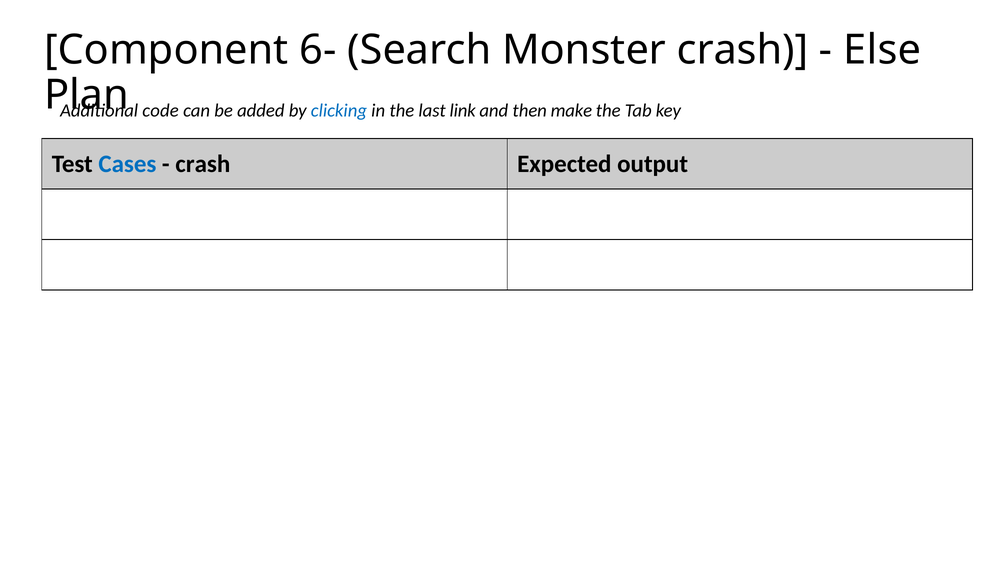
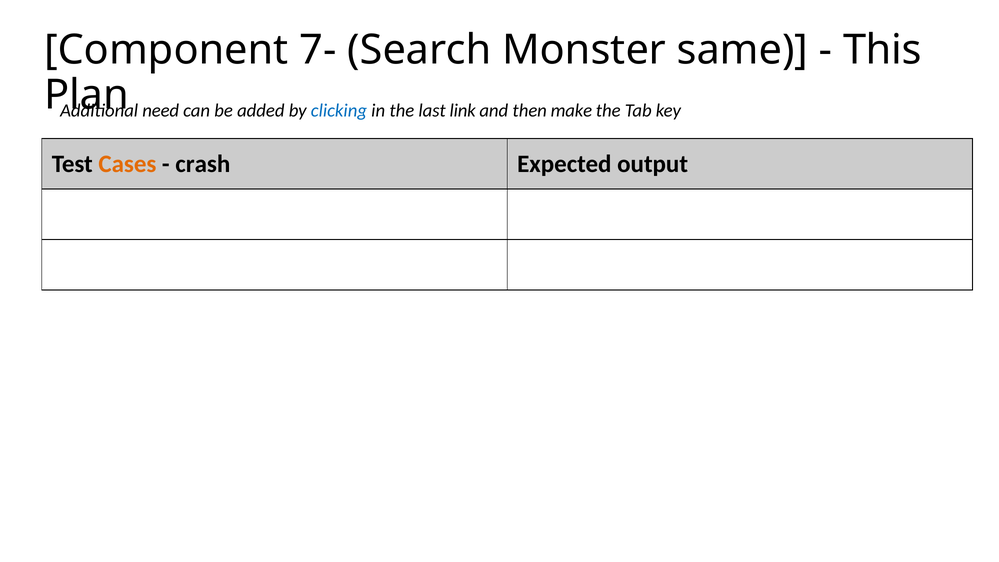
6-: 6- -> 7-
Monster crash: crash -> same
Else: Else -> This
code: code -> need
Cases colour: blue -> orange
